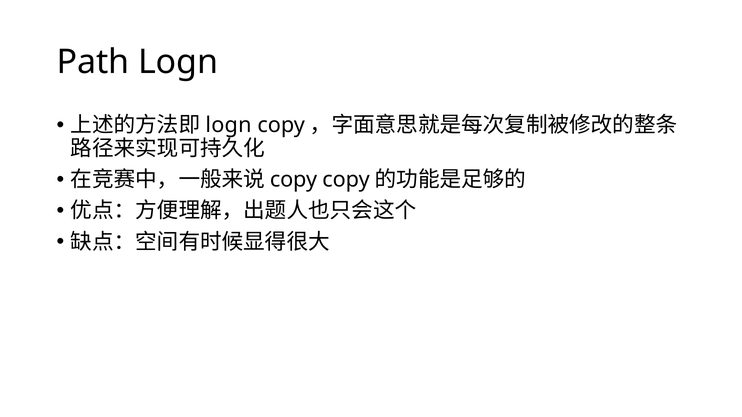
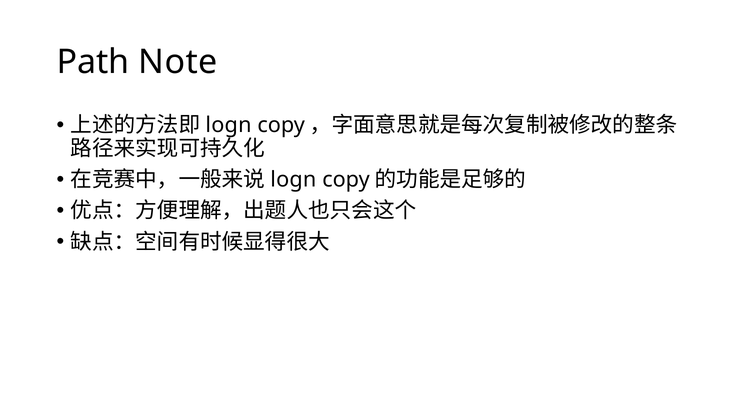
Path Logn: Logn -> Note
copy at (294, 180): copy -> logn
